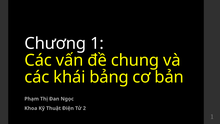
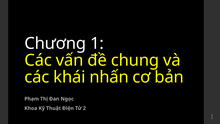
bảng: bảng -> nhấn
